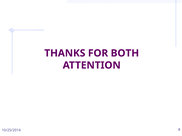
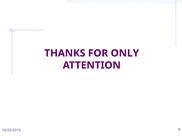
BOTH: BOTH -> ONLY
